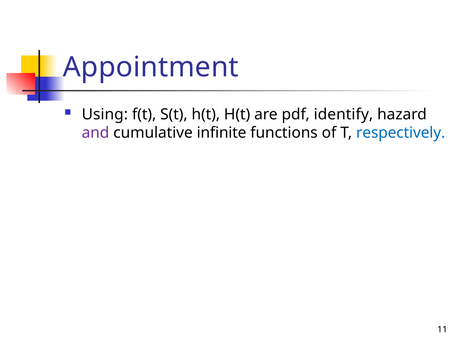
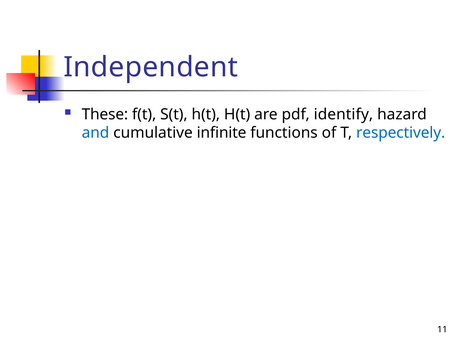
Appointment: Appointment -> Independent
Using: Using -> These
and colour: purple -> blue
